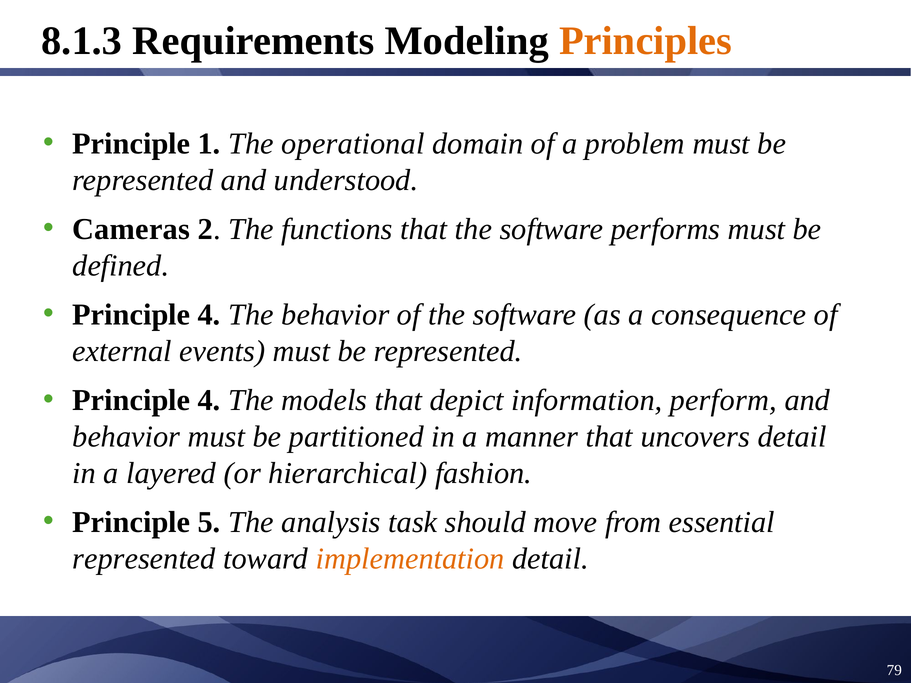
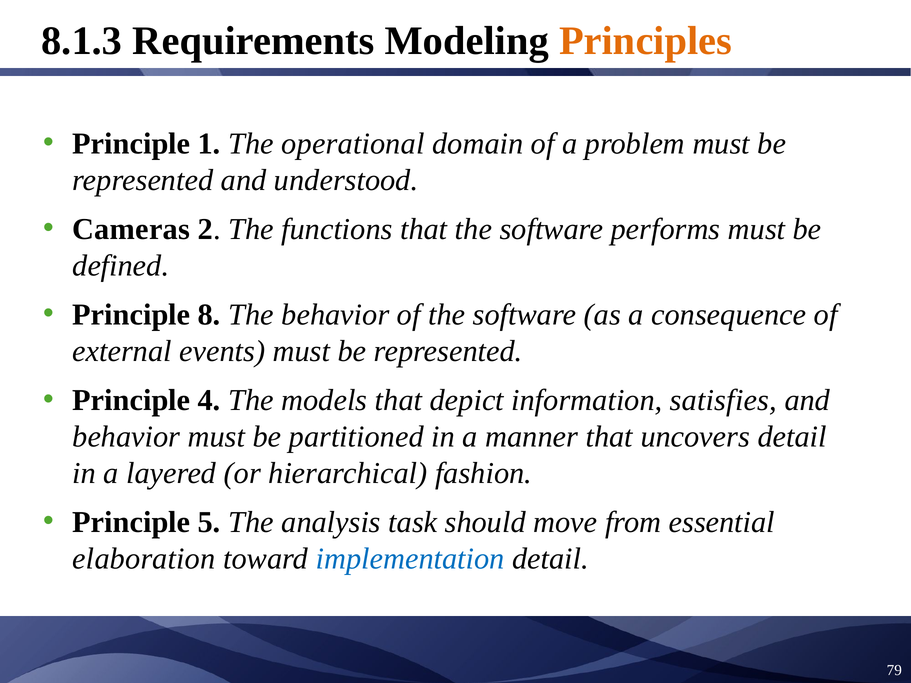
4 at (209, 315): 4 -> 8
perform: perform -> satisfies
represented at (144, 559): represented -> elaboration
implementation colour: orange -> blue
